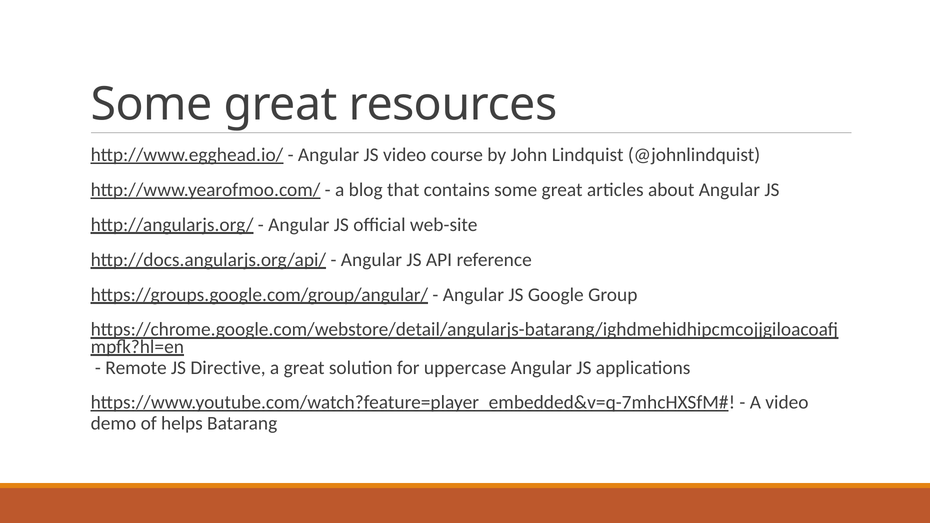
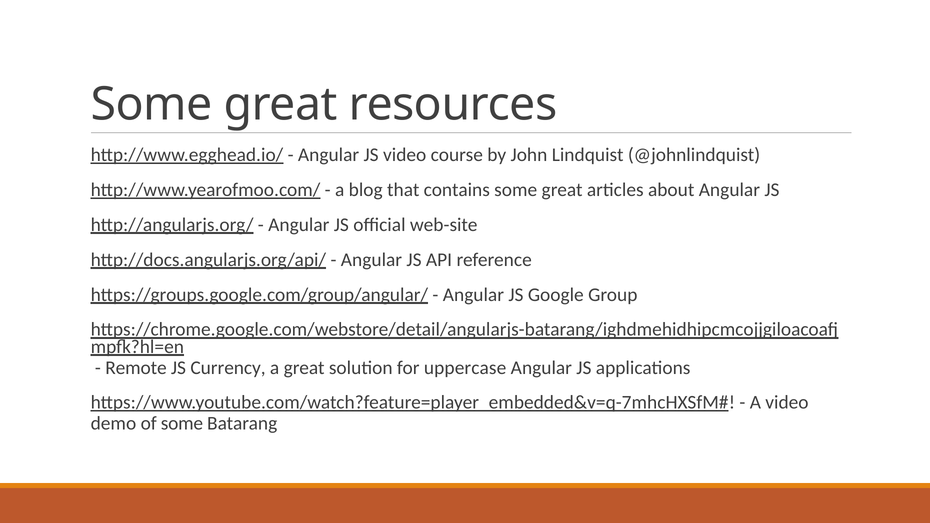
Directive: Directive -> Currency
of helps: helps -> some
